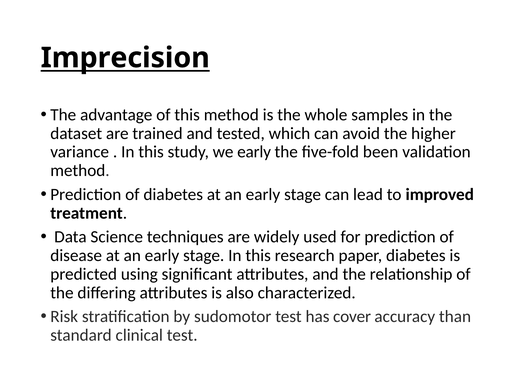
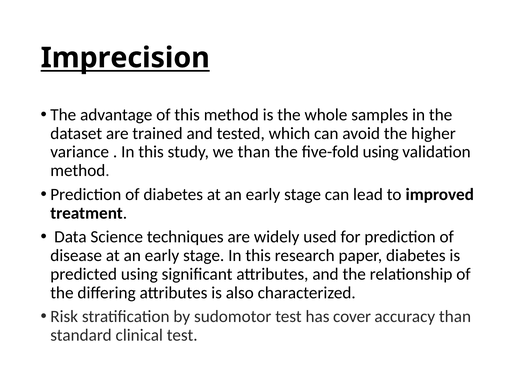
we early: early -> than
five-fold been: been -> using
